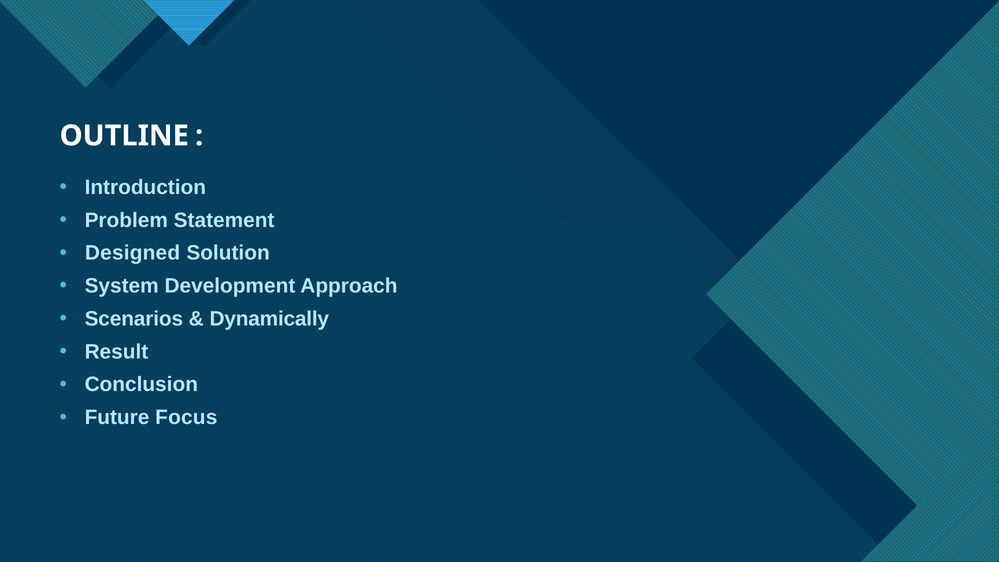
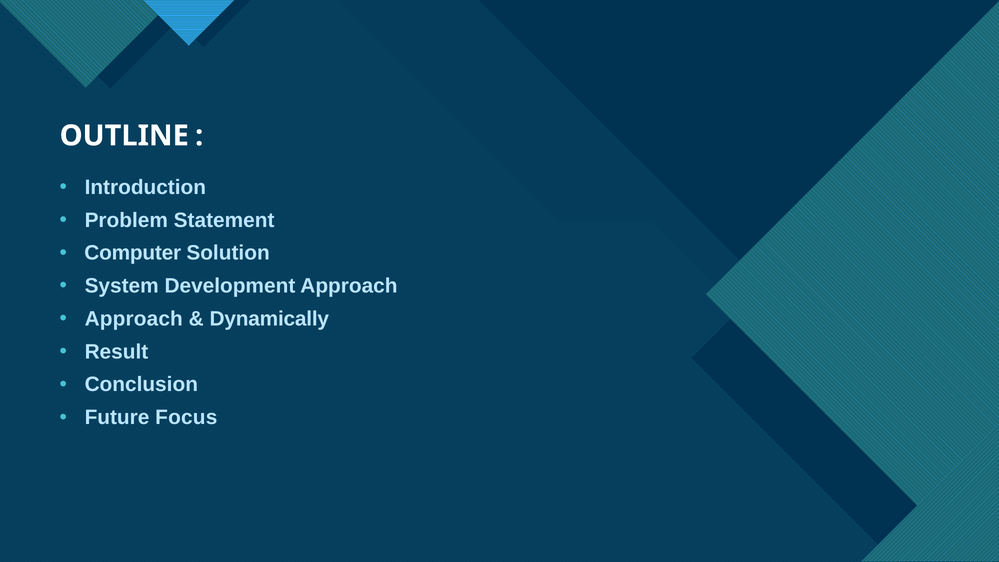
Designed: Designed -> Computer
Scenarios at (134, 319): Scenarios -> Approach
